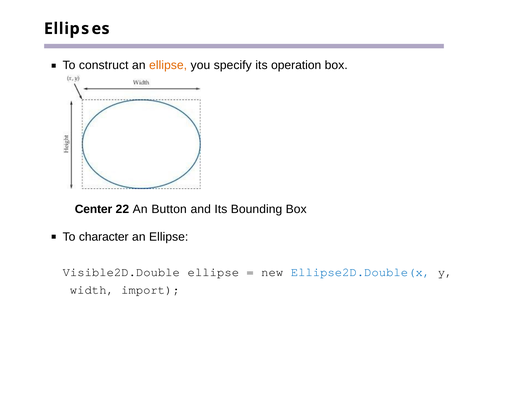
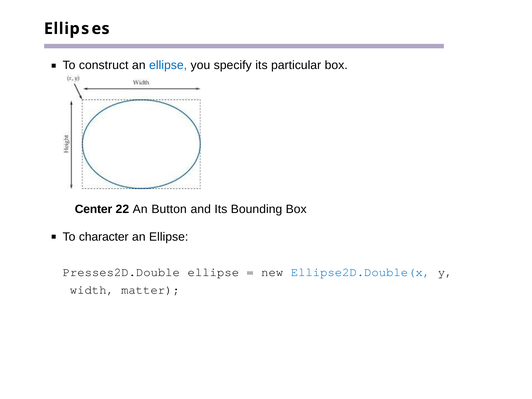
ellipse at (168, 65) colour: orange -> blue
operation: operation -> particular
Visible2D.Double: Visible2D.Double -> Presses2D.Double
import: import -> matter
